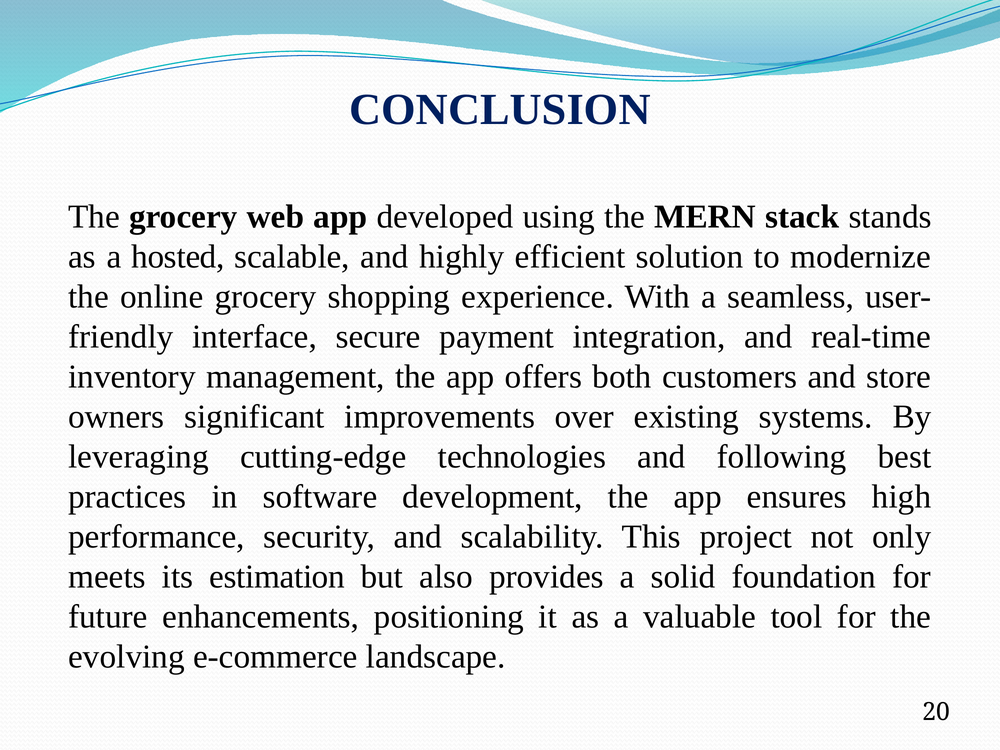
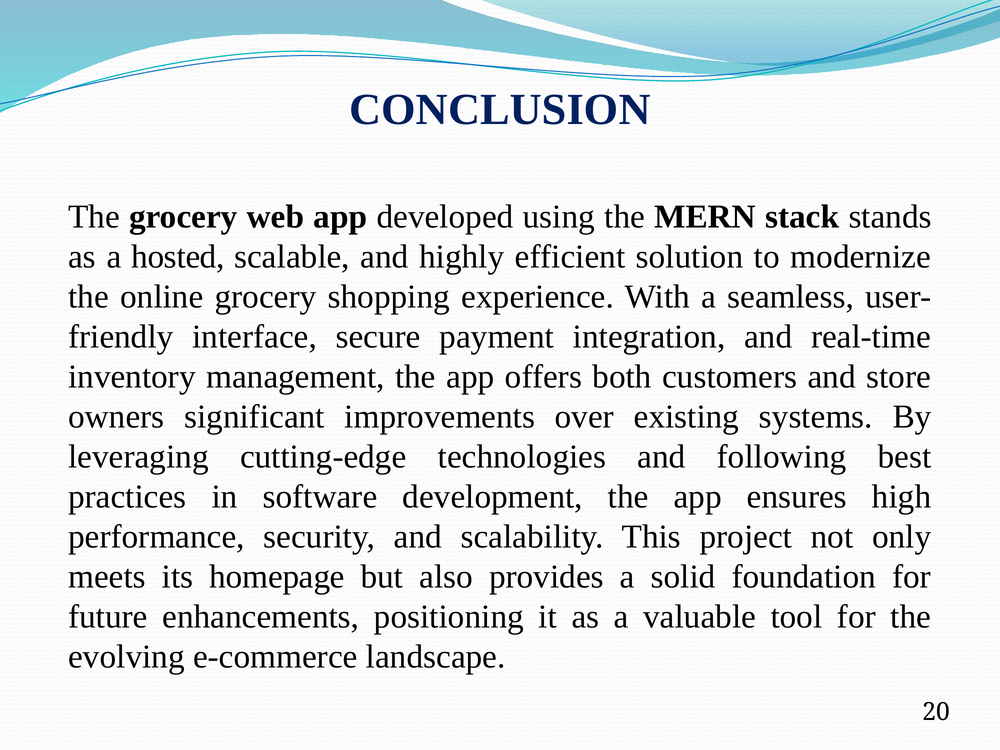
estimation: estimation -> homepage
